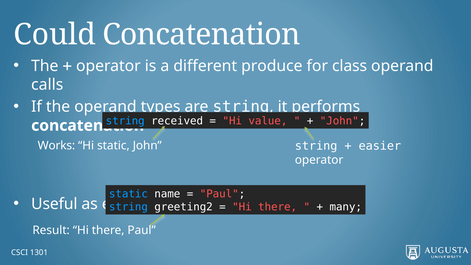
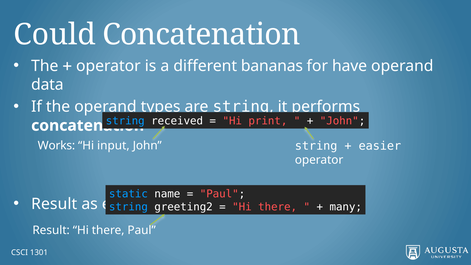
produce: produce -> bananas
class: class -> have
calls: calls -> data
value: value -> print
Hi static: static -> input
Useful at (54, 204): Useful -> Result
